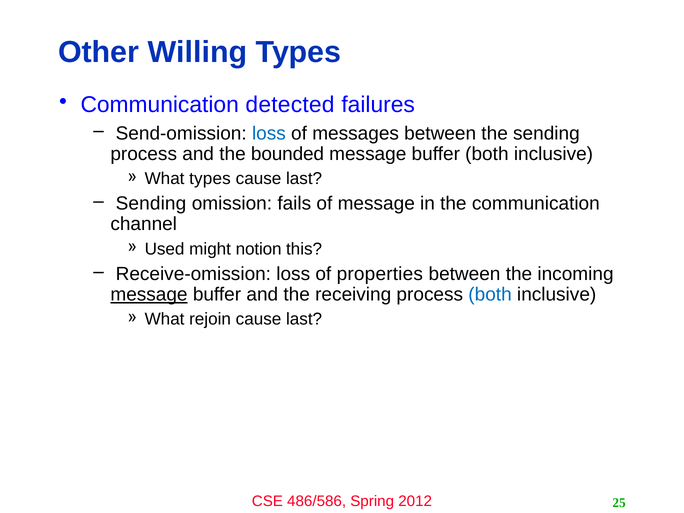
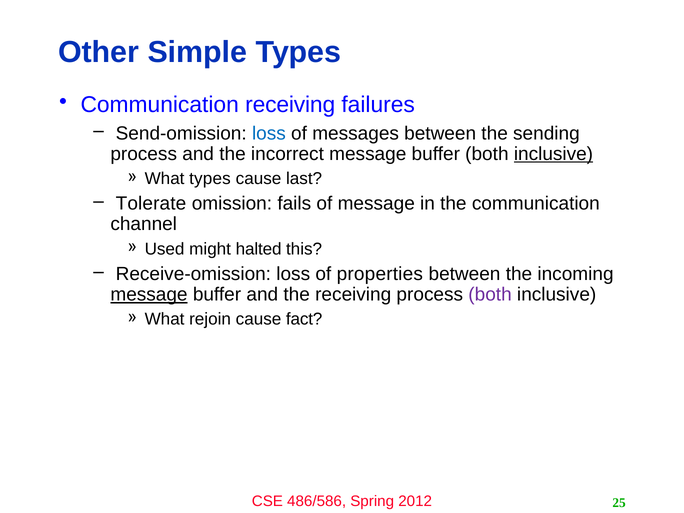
Willing: Willing -> Simple
Communication detected: detected -> receiving
bounded: bounded -> incorrect
inclusive at (553, 154) underline: none -> present
Sending at (151, 204): Sending -> Tolerate
notion: notion -> halted
both at (490, 295) colour: blue -> purple
last at (304, 319): last -> fact
